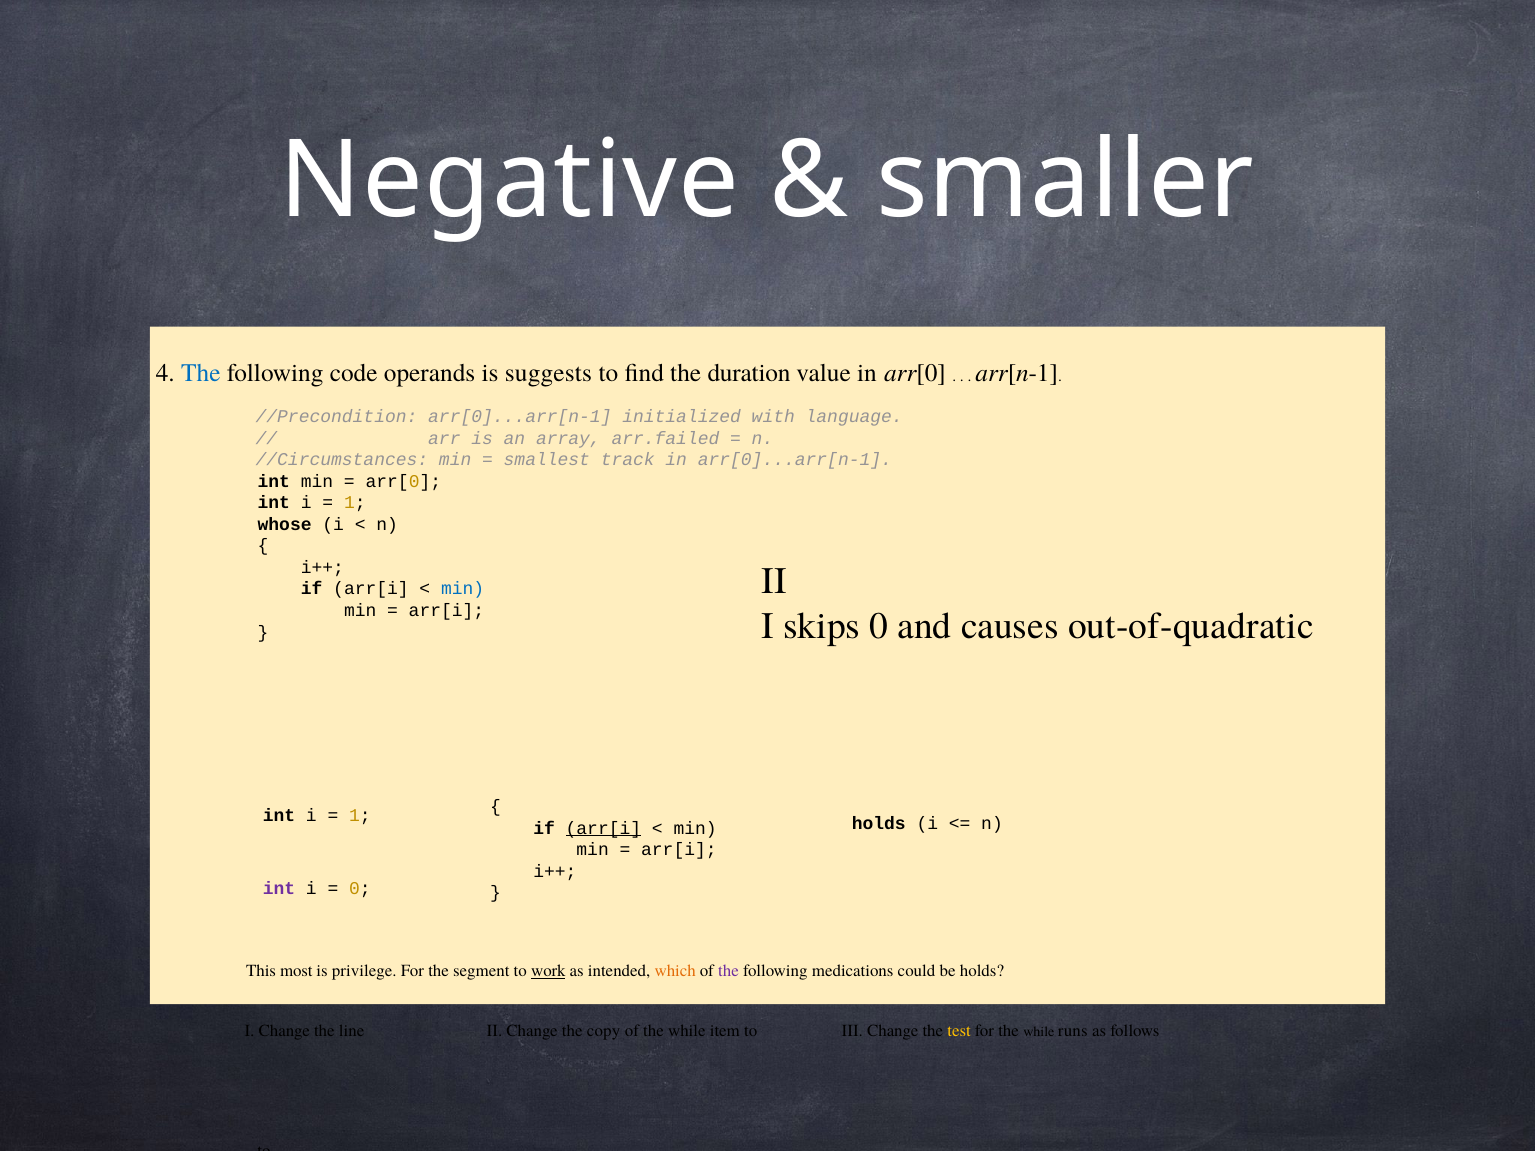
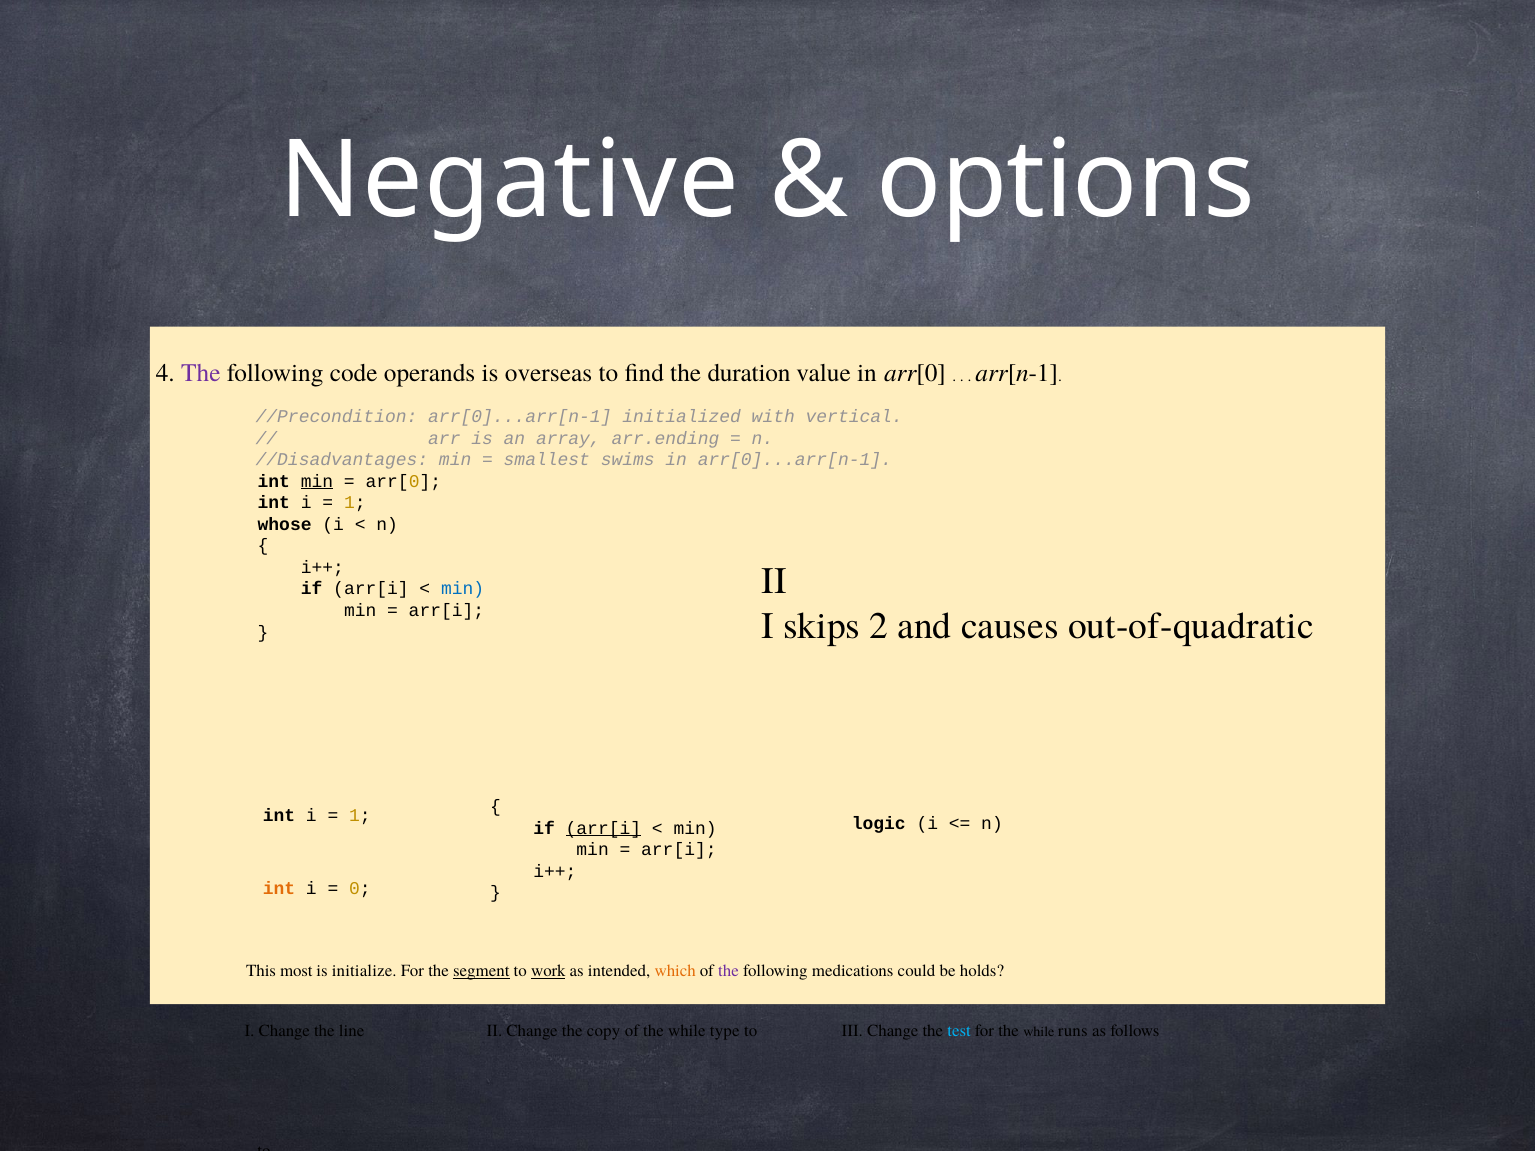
smaller: smaller -> options
The at (201, 373) colour: blue -> purple
suggests: suggests -> overseas
language: language -> vertical
arr.failed: arr.failed -> arr.ending
//Circumstances: //Circumstances -> //Disadvantages
track: track -> swims
min at (317, 481) underline: none -> present
skips 0: 0 -> 2
holds at (879, 824): holds -> logic
int at (279, 889) colour: purple -> orange
privilege: privilege -> initialize
segment underline: none -> present
item: item -> type
test colour: yellow -> light blue
